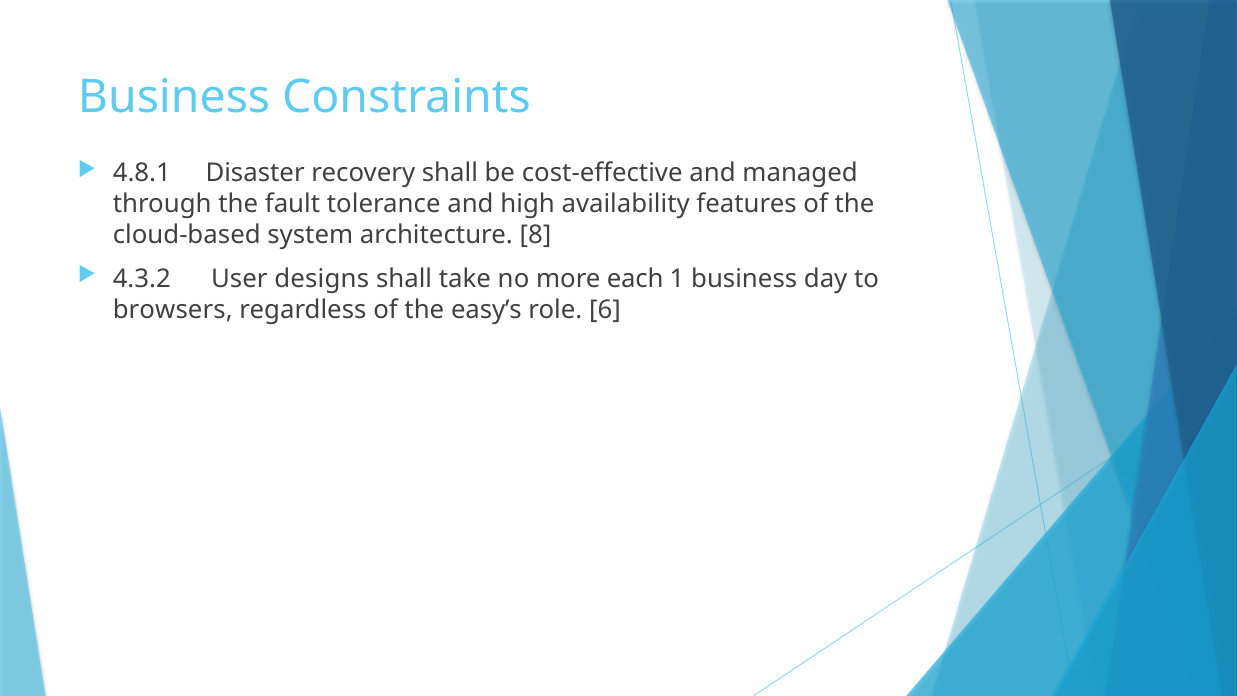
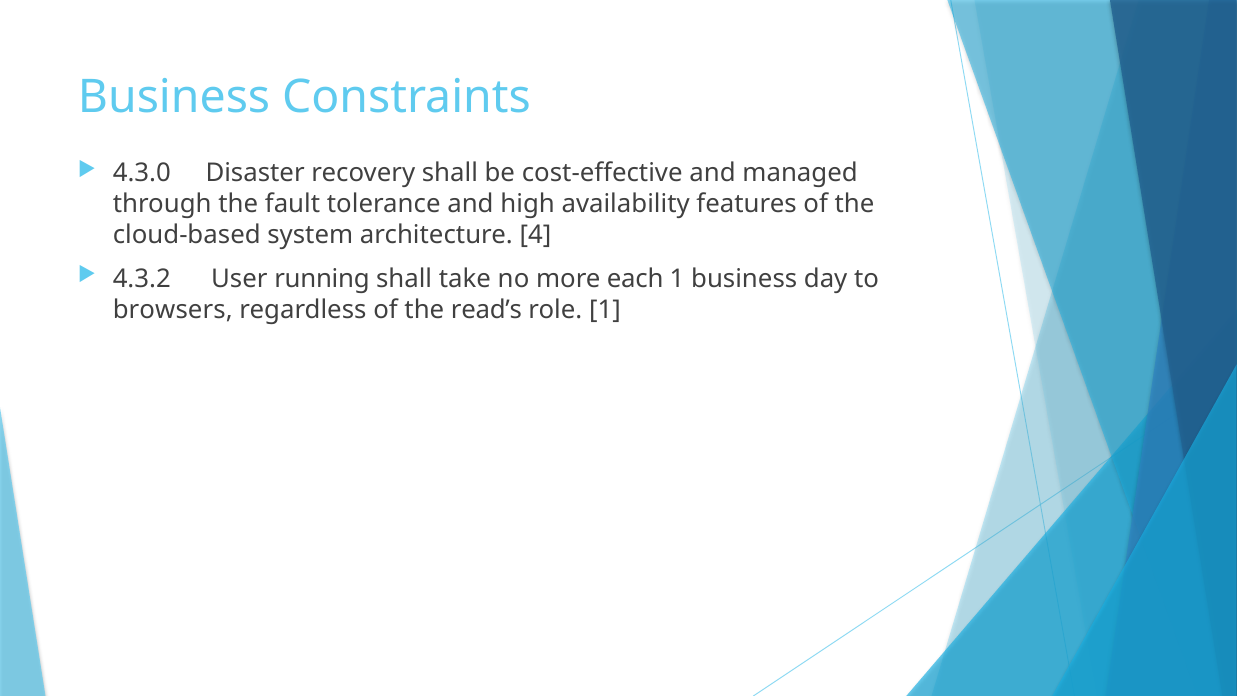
4.8.1: 4.8.1 -> 4.3.0
8: 8 -> 4
designs: designs -> running
easy’s: easy’s -> read’s
role 6: 6 -> 1
